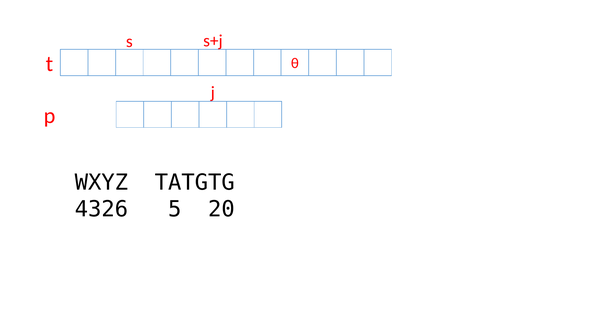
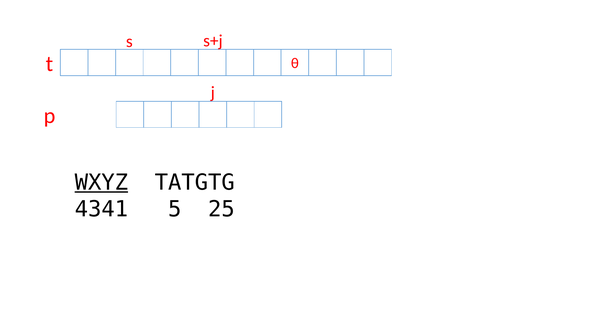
WXYZ underline: none -> present
4326: 4326 -> 4341
20: 20 -> 25
